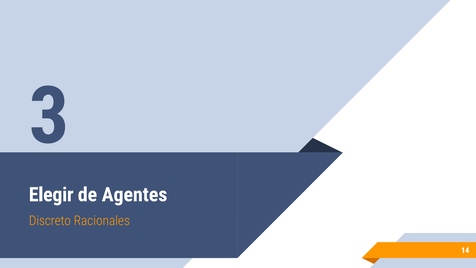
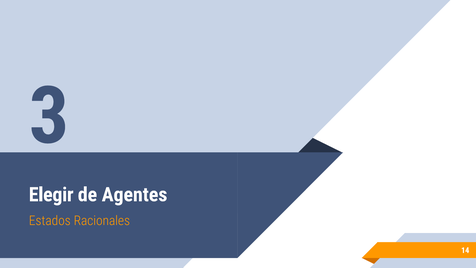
Discreto: Discreto -> Estados
